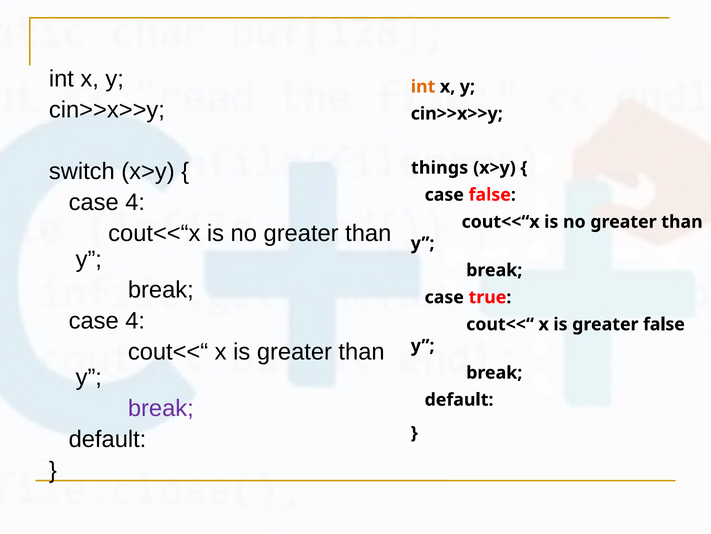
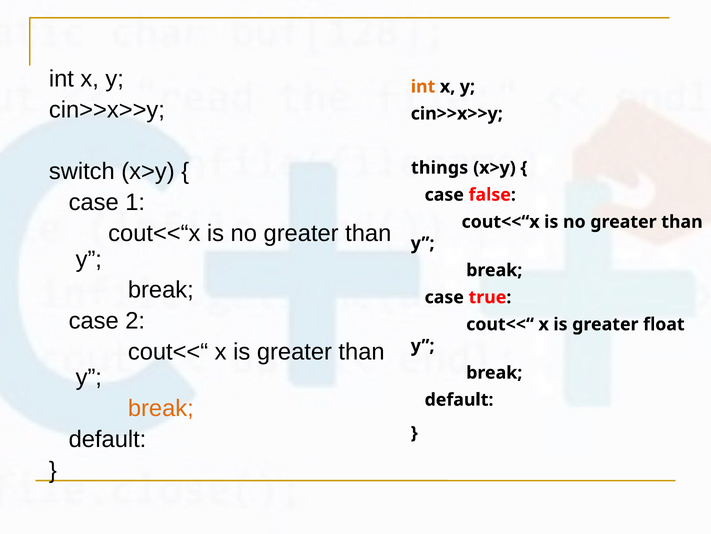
4 at (135, 202): 4 -> 1
4 at (135, 321): 4 -> 2
greater false: false -> float
break at (161, 408) colour: purple -> orange
